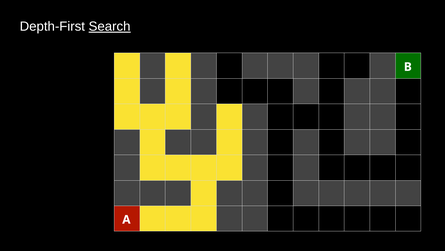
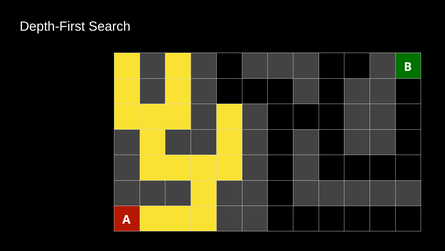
Search underline: present -> none
